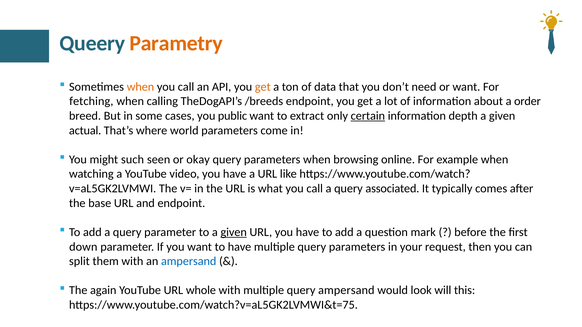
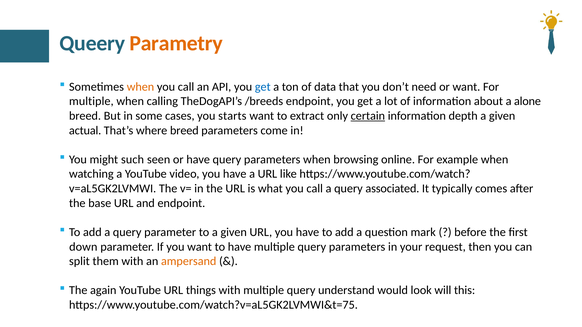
get at (263, 87) colour: orange -> blue
fetching at (91, 101): fetching -> multiple
order: order -> alone
public: public -> starts
where world: world -> breed
or okay: okay -> have
given at (234, 232) underline: present -> none
ampersand at (189, 262) colour: blue -> orange
whole: whole -> things
query ampersand: ampersand -> understand
